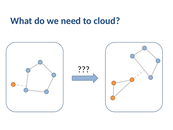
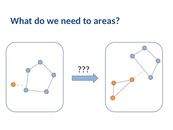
cloud: cloud -> areas
